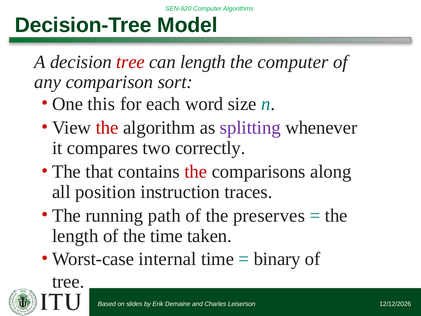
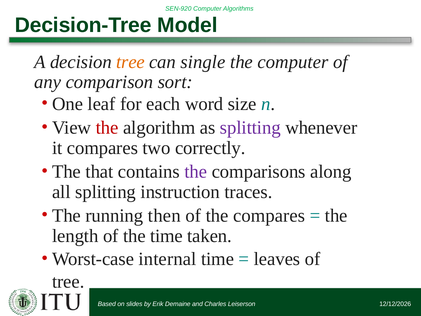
tree at (131, 62) colour: red -> orange
can length: length -> single
this: this -> leaf
the at (196, 172) colour: red -> purple
all position: position -> splitting
path: path -> then
the preserves: preserves -> compares
binary: binary -> leaves
